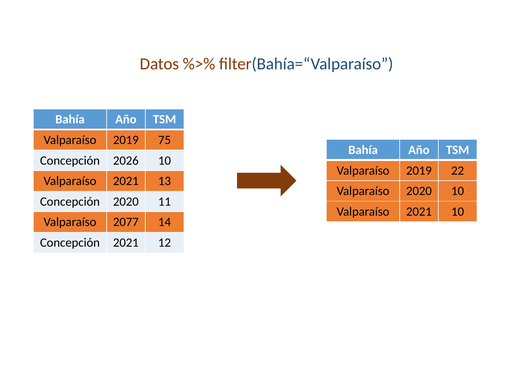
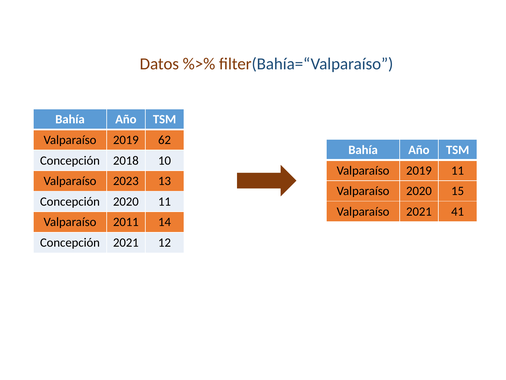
75: 75 -> 62
2026: 2026 -> 2018
2019 22: 22 -> 11
2021 at (126, 181): 2021 -> 2023
2020 10: 10 -> 15
2021 10: 10 -> 41
2077: 2077 -> 2011
